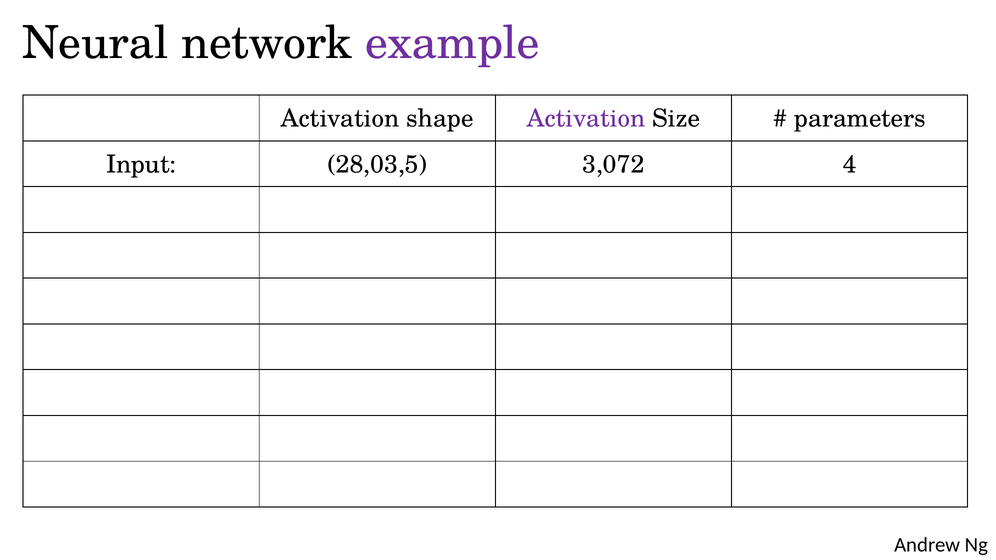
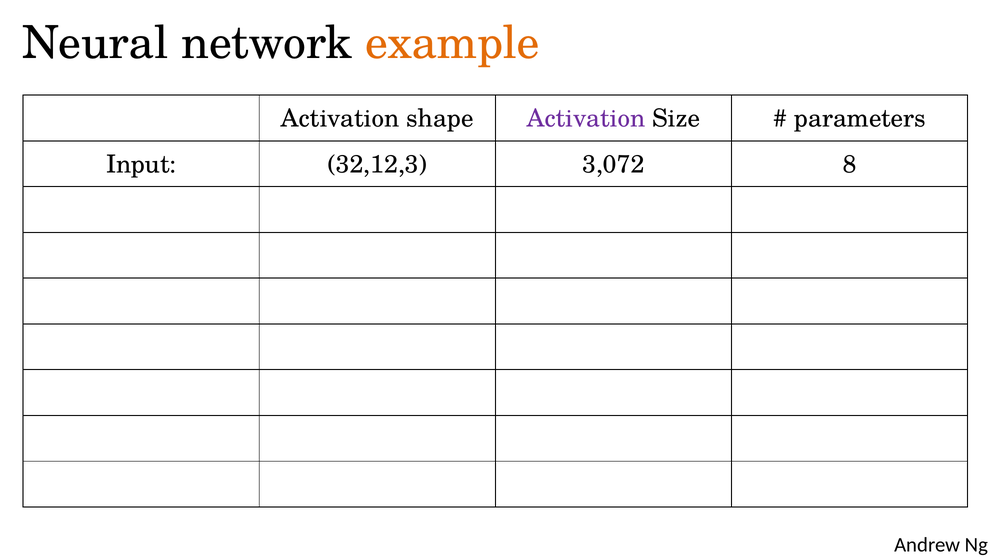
example colour: purple -> orange
28,03,5: 28,03,5 -> 32,12,3
4: 4 -> 8
